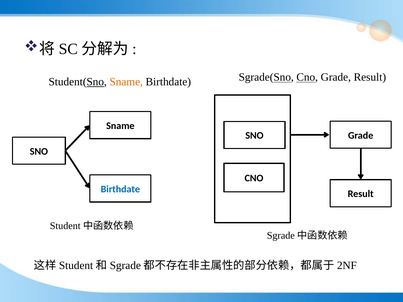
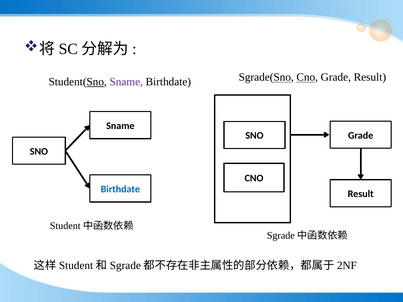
Sname at (126, 82) colour: orange -> purple
